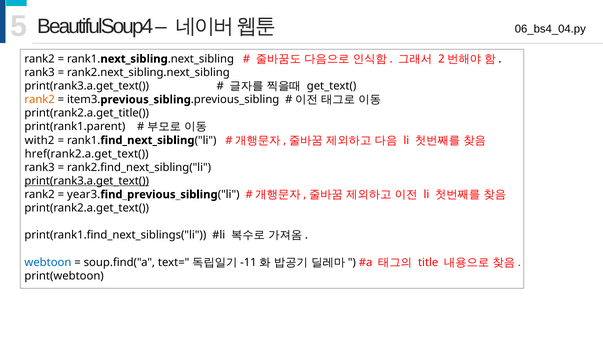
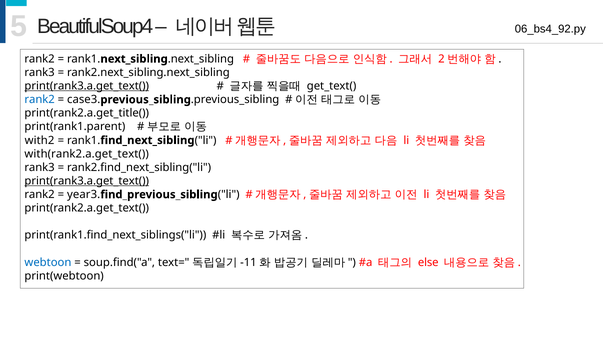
06_bs4_04.py: 06_bs4_04.py -> 06_bs4_92.py
print(rank3.a.get_text( at (87, 86) underline: none -> present
rank2 at (40, 100) colour: orange -> blue
item3: item3 -> case3
href(rank2.a.get_text(: href(rank2.a.get_text( -> with(rank2.a.get_text(
title: title -> else
